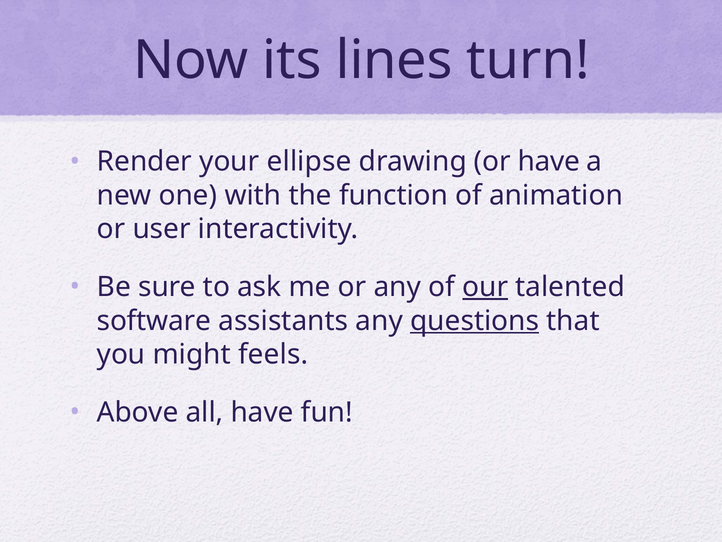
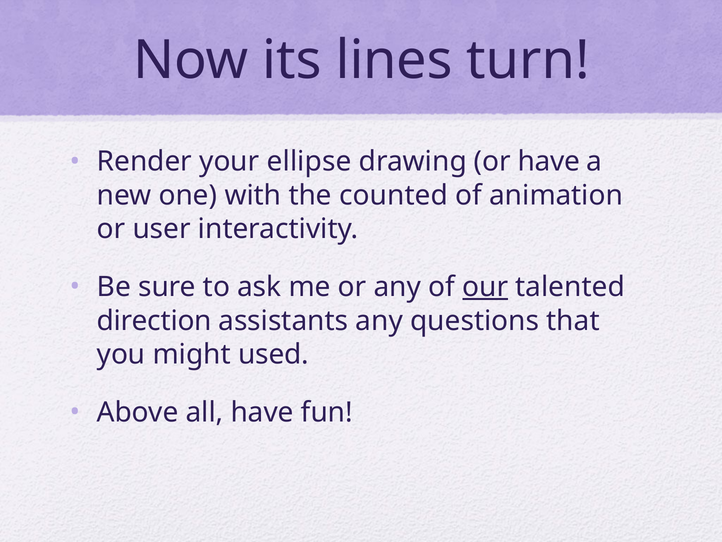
function: function -> counted
software: software -> direction
questions underline: present -> none
feels: feels -> used
